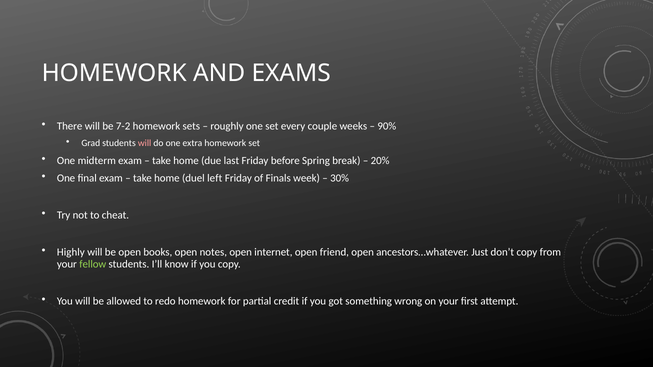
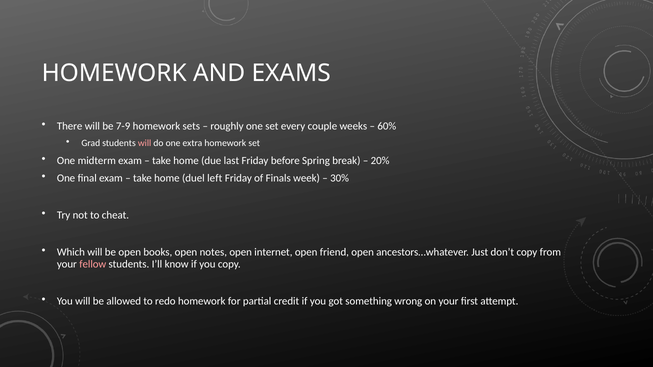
7-2: 7-2 -> 7-9
90%: 90% -> 60%
Highly: Highly -> Which
fellow colour: light green -> pink
